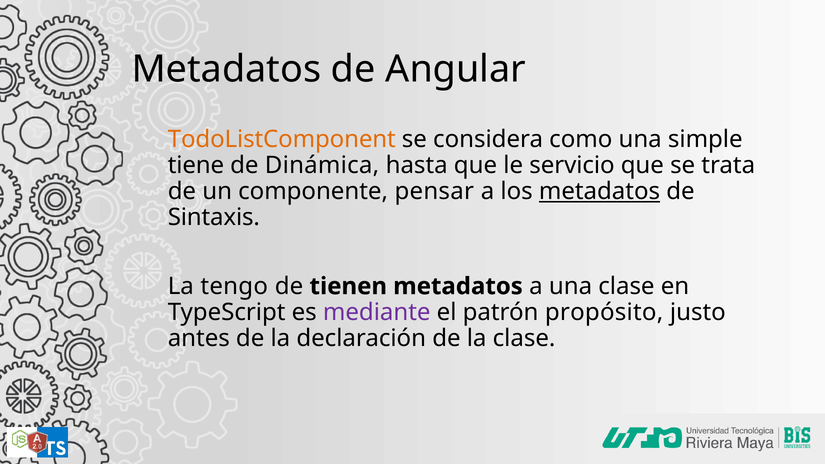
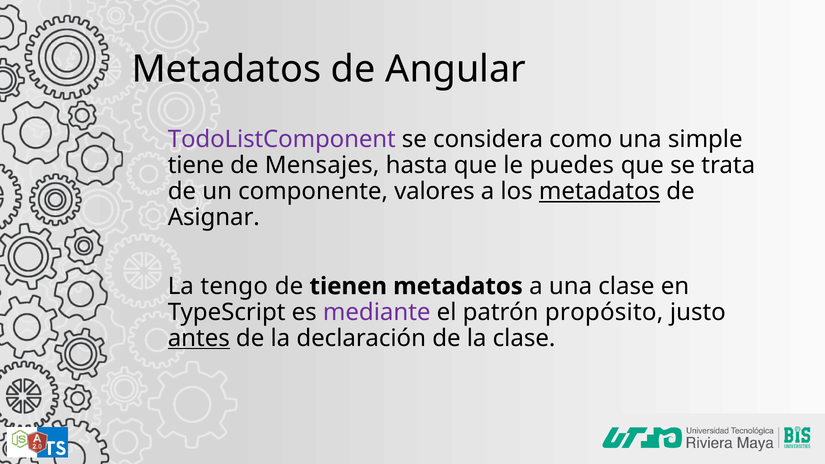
TodoListComponent colour: orange -> purple
Dinámica: Dinámica -> Mensajes
servicio: servicio -> puedes
pensar: pensar -> valores
Sintaxis: Sintaxis -> Asignar
antes underline: none -> present
